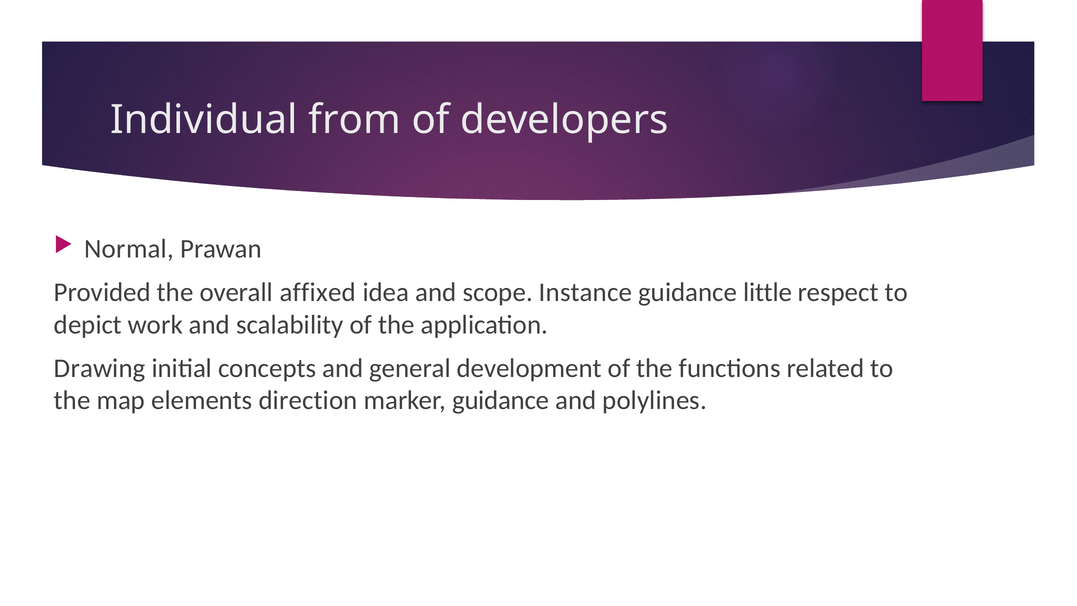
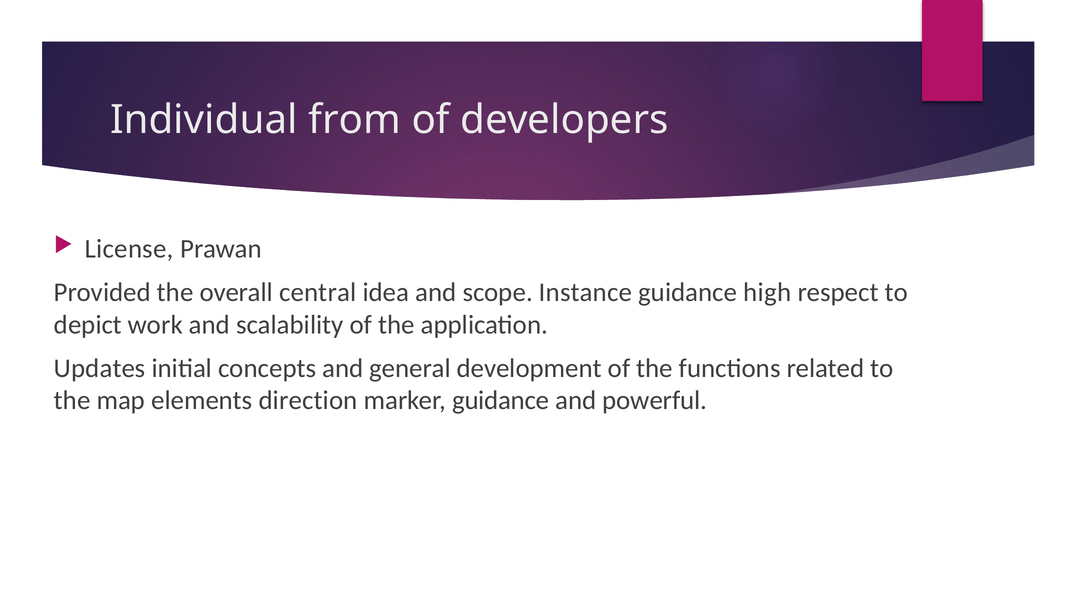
Normal: Normal -> License
affixed: affixed -> central
little: little -> high
Drawing: Drawing -> Updates
polylines: polylines -> powerful
